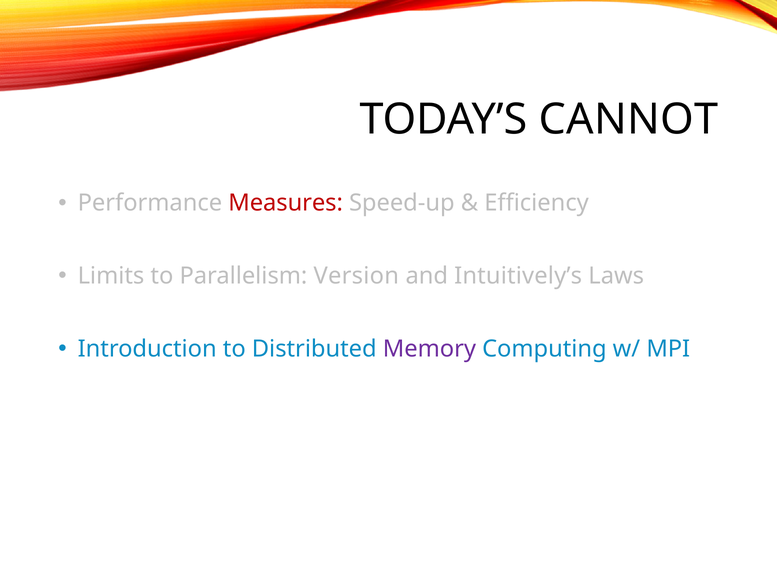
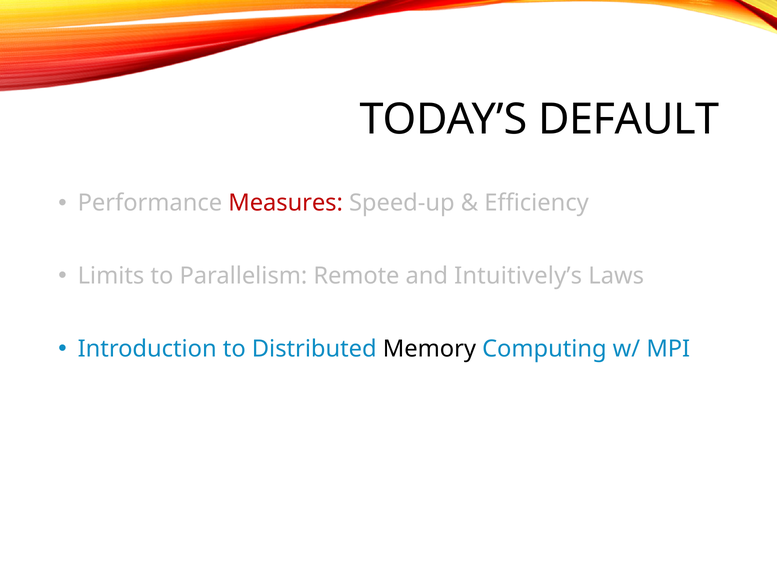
CANNOT: CANNOT -> DEFAULT
Version: Version -> Remote
Memory colour: purple -> black
